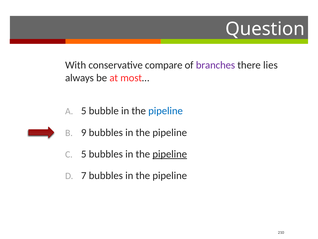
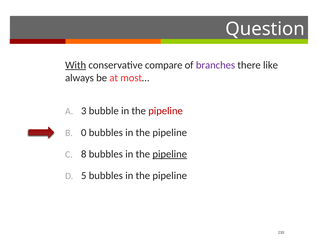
With underline: none -> present
lies: lies -> like
5 at (84, 111): 5 -> 3
pipeline at (166, 111) colour: blue -> red
9: 9 -> 0
5 at (84, 154): 5 -> 8
7: 7 -> 5
